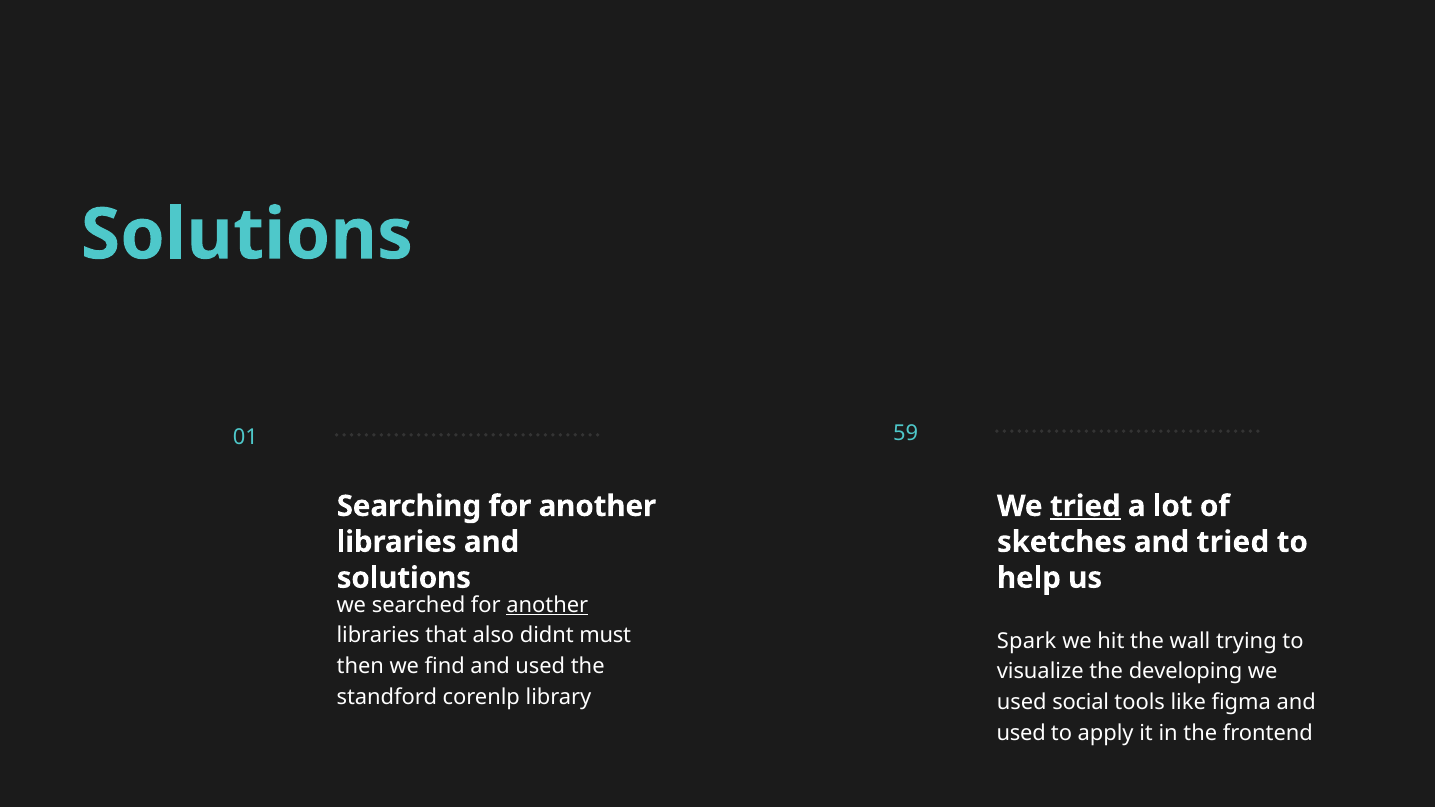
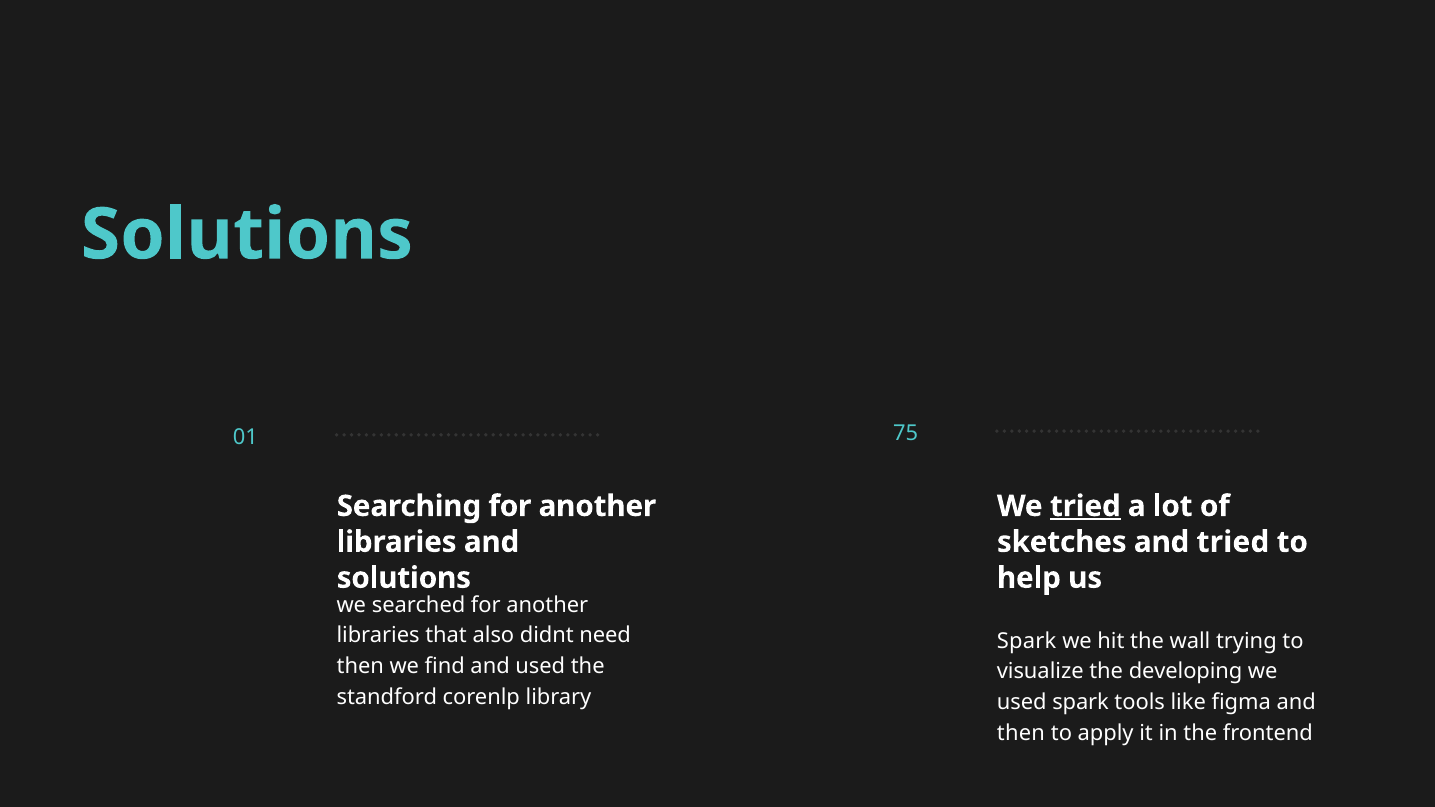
59: 59 -> 75
another at (547, 605) underline: present -> none
must: must -> need
used social: social -> spark
used at (1021, 733): used -> then
